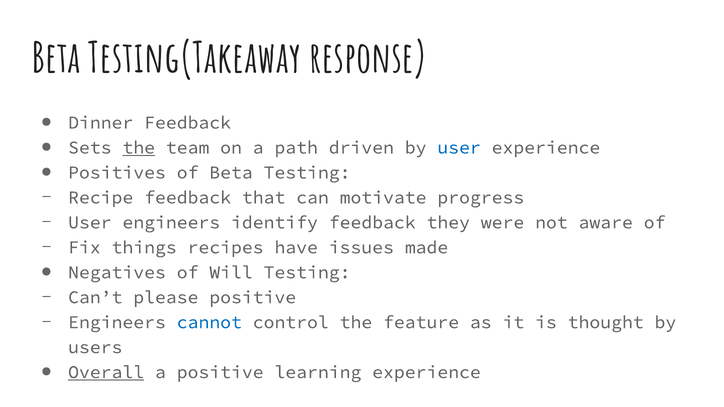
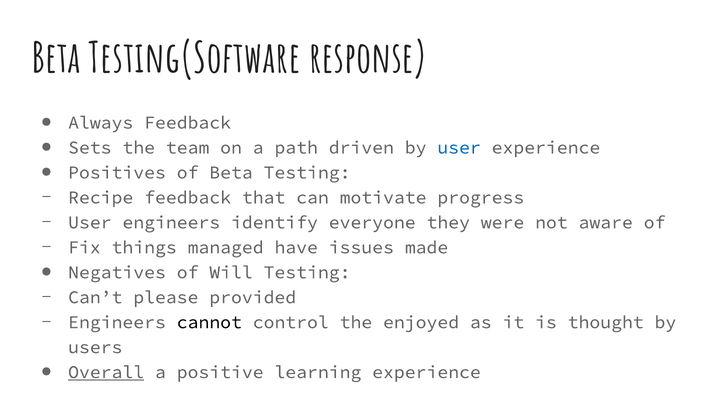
Testing(Takeaway: Testing(Takeaway -> Testing(Software
Dinner: Dinner -> Always
the at (139, 148) underline: present -> none
identify feedback: feedback -> everyone
recipes: recipes -> managed
please positive: positive -> provided
cannot colour: blue -> black
feature: feature -> enjoyed
